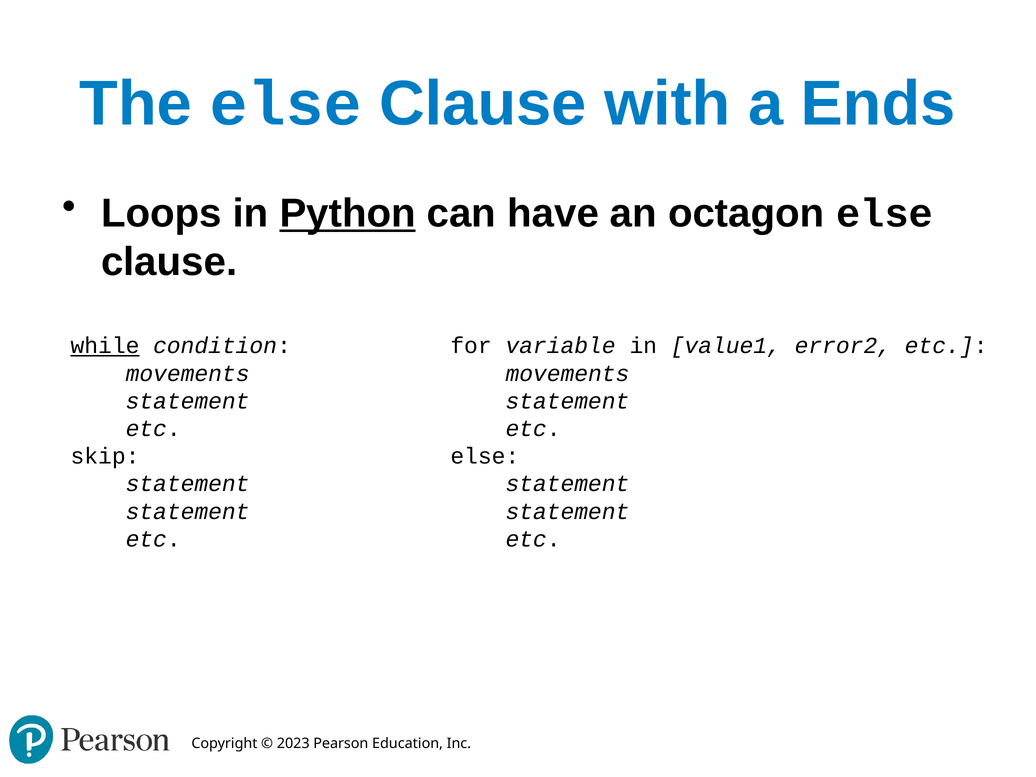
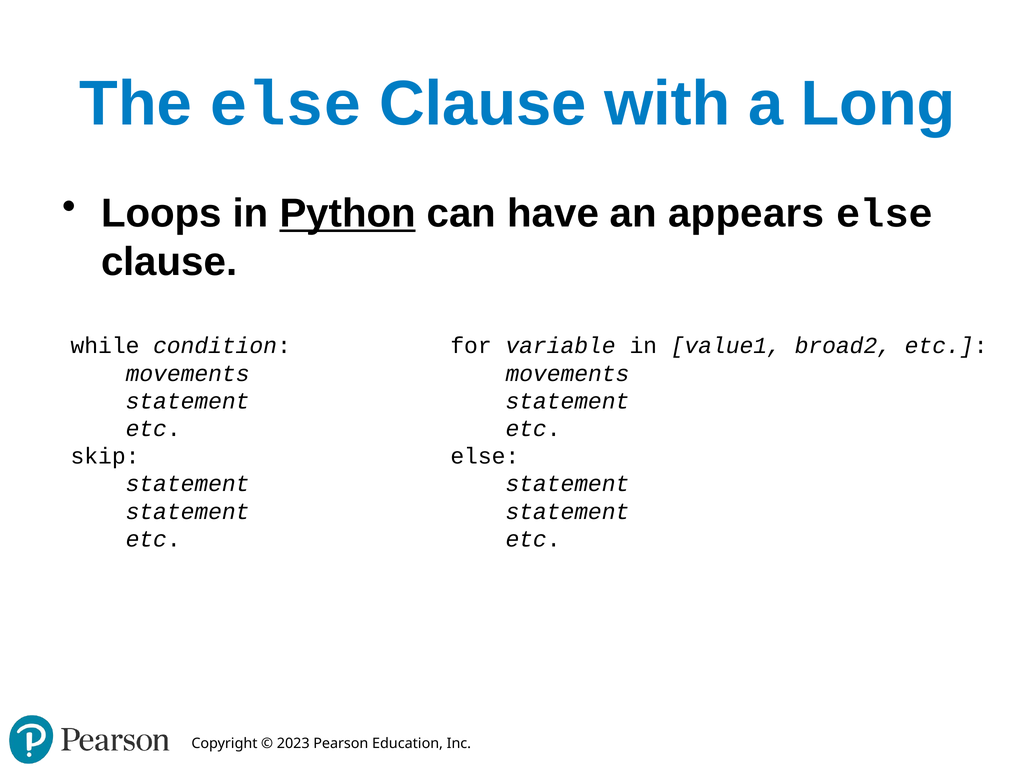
Ends: Ends -> Long
octagon: octagon -> appears
while underline: present -> none
error2: error2 -> broad2
